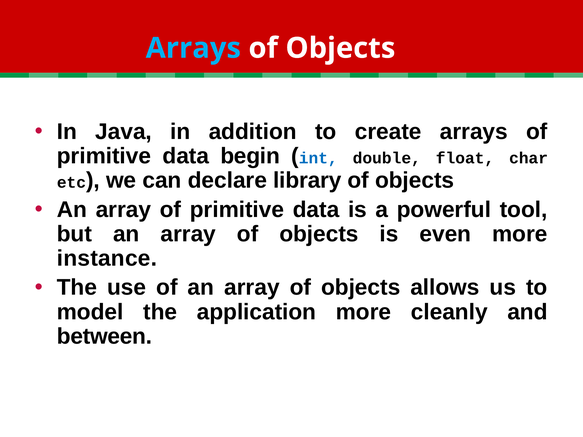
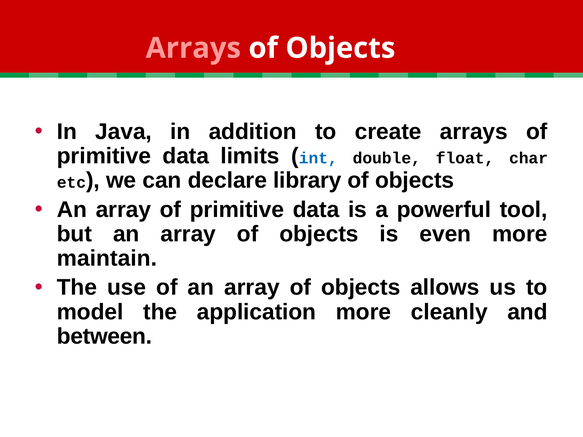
Arrays at (193, 48) colour: light blue -> pink
begin: begin -> limits
instance: instance -> maintain
